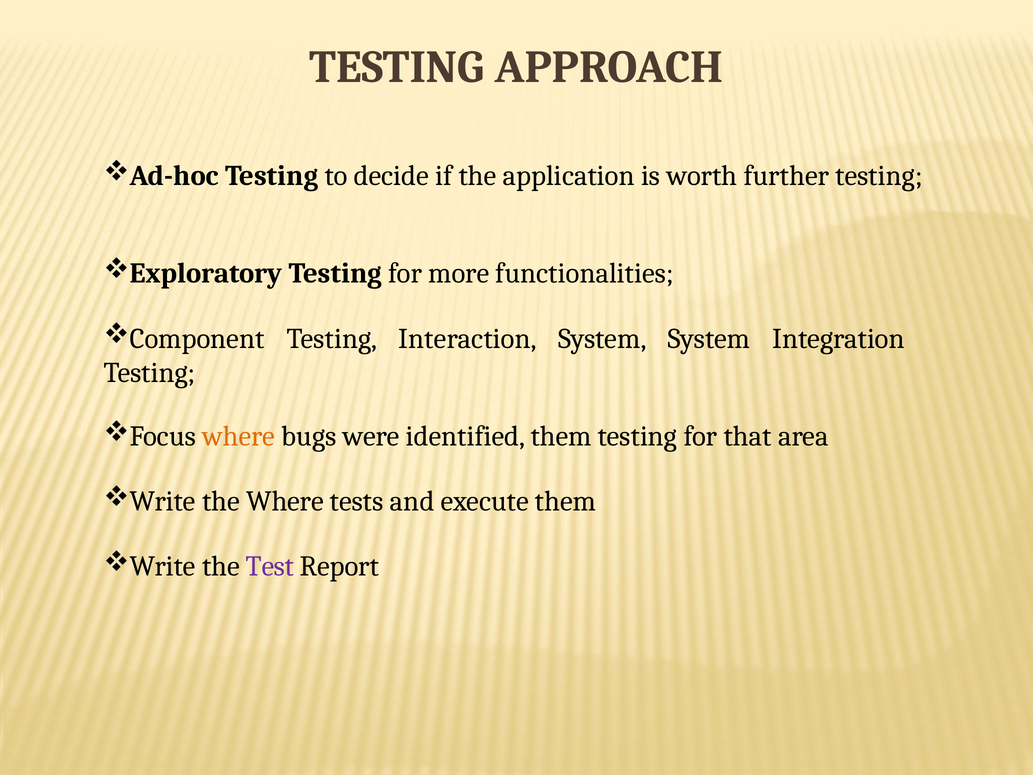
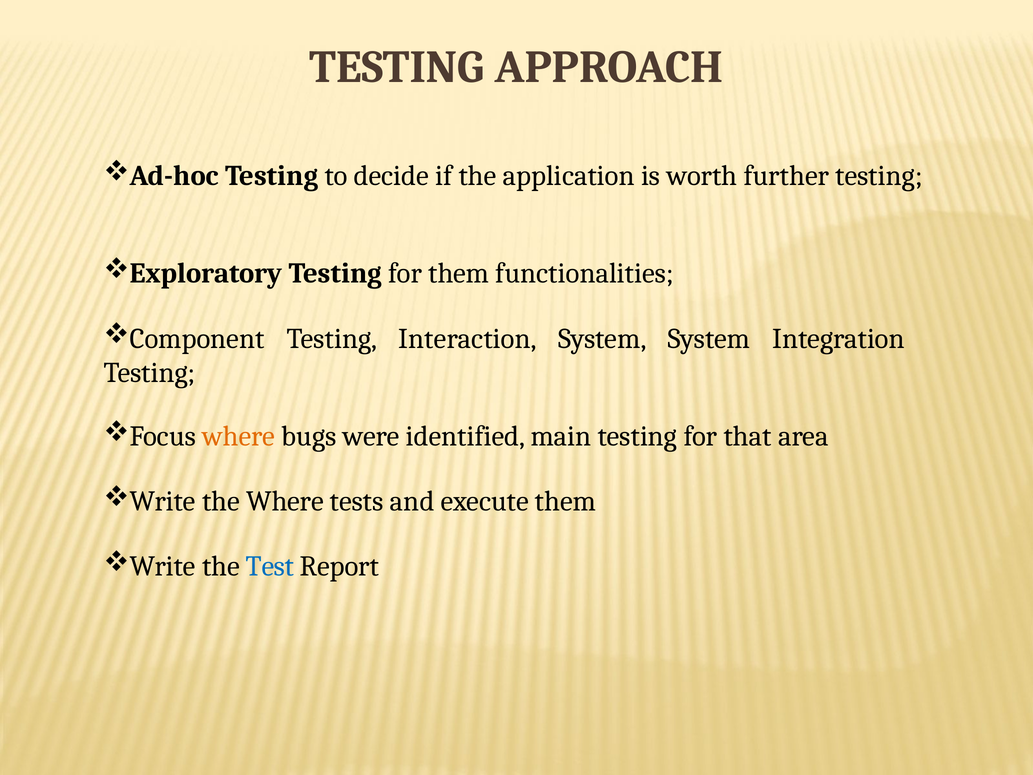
for more: more -> them
identified them: them -> main
Test colour: purple -> blue
